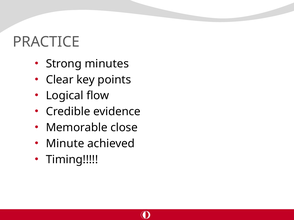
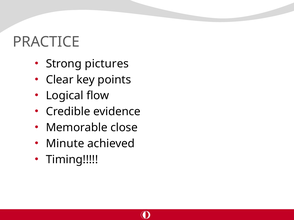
minutes: minutes -> pictures
